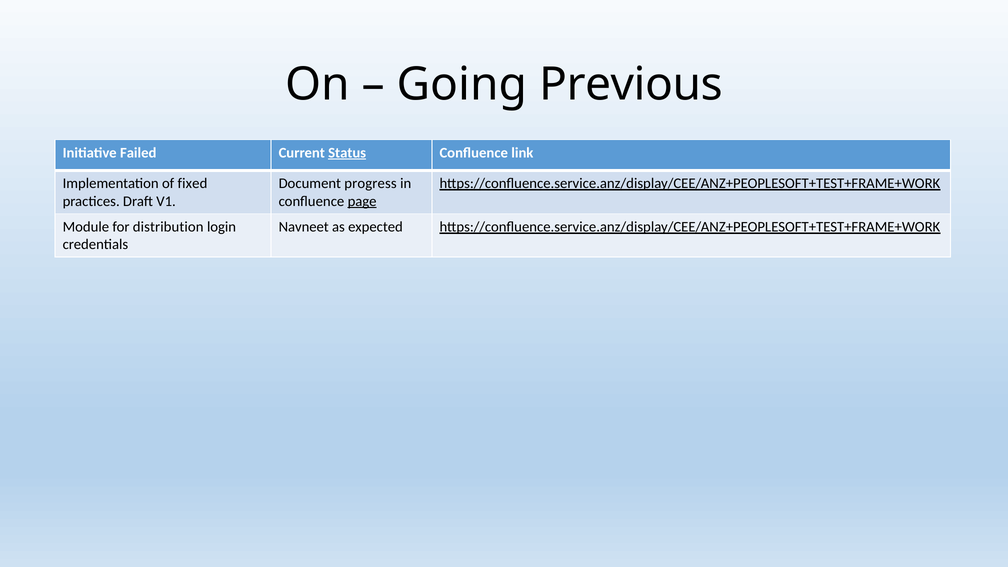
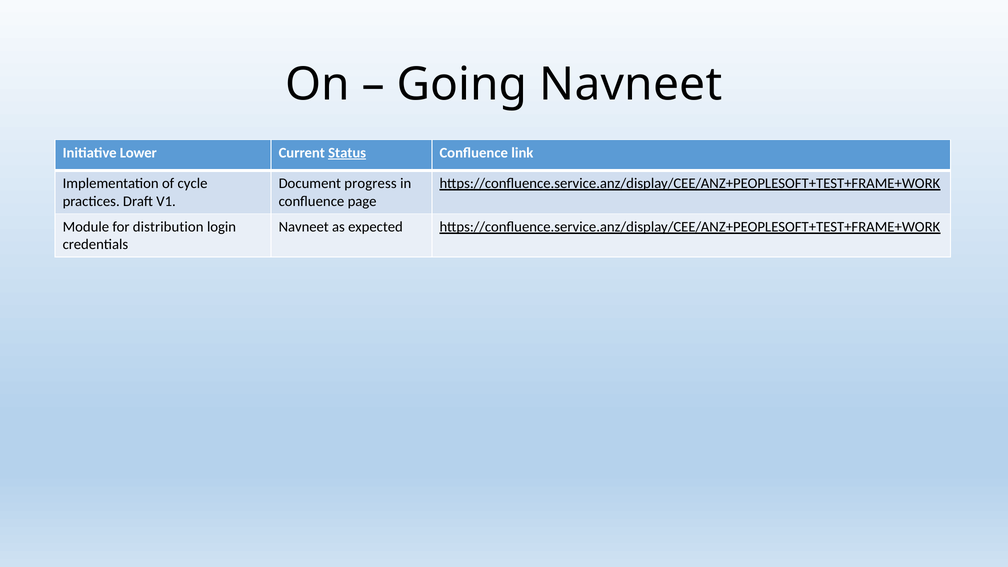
Going Previous: Previous -> Navneet
Failed: Failed -> Lower
fixed: fixed -> cycle
page underline: present -> none
